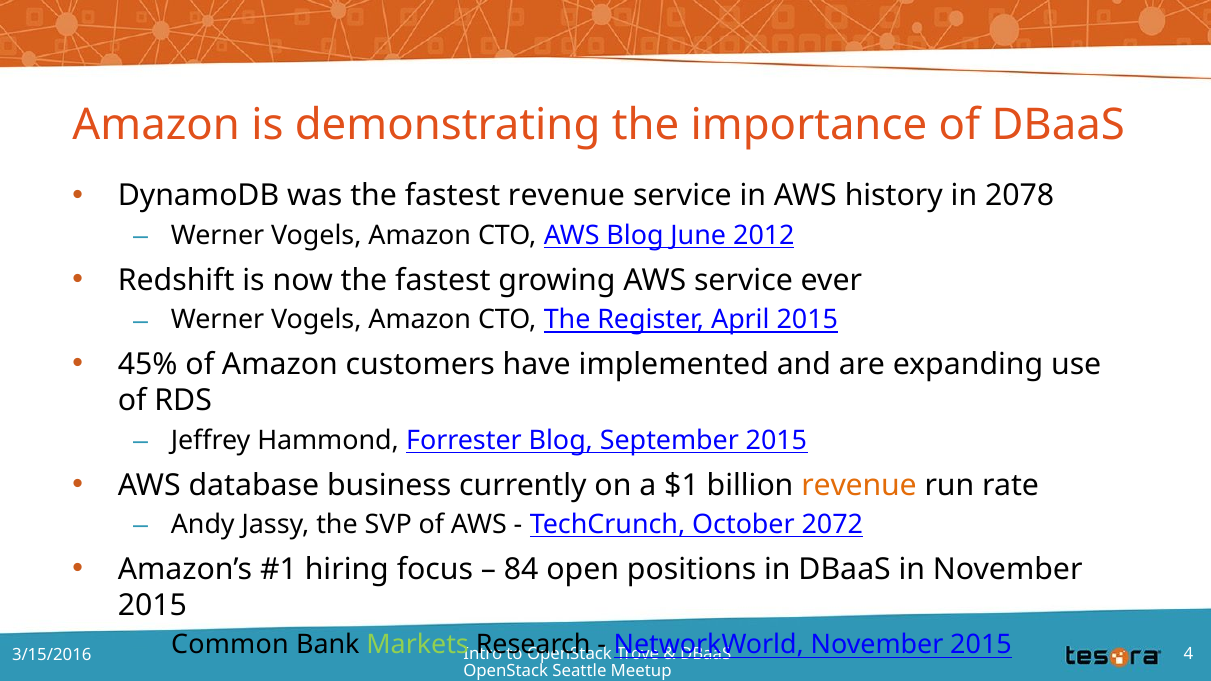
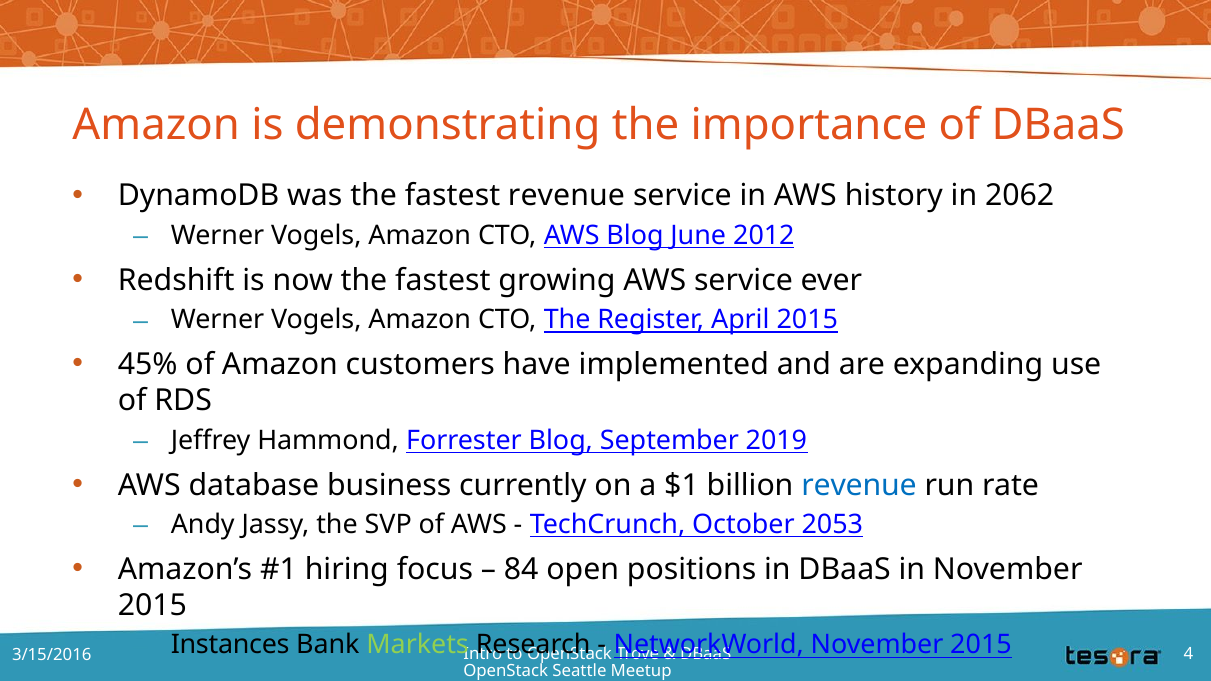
2078: 2078 -> 2062
September 2015: 2015 -> 2019
revenue at (859, 485) colour: orange -> blue
2072: 2072 -> 2053
Common: Common -> Instances
